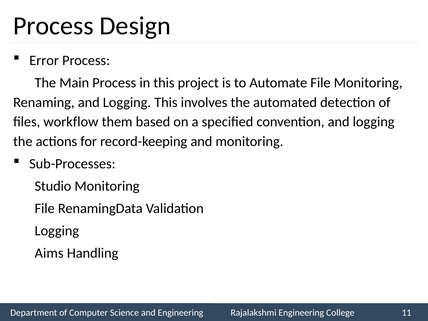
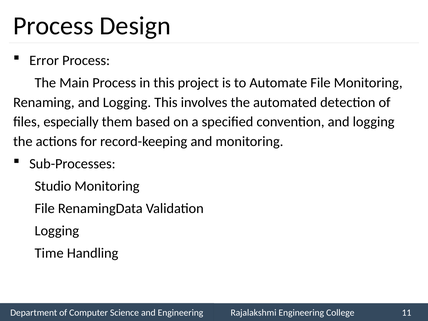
workflow: workflow -> especially
Aims: Aims -> Time
